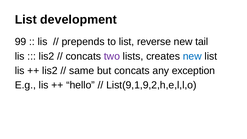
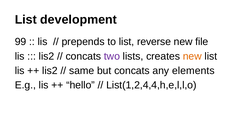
tail: tail -> file
new at (192, 56) colour: blue -> orange
exception: exception -> elements
List(9,1,9,2,h,e,l,l,o: List(9,1,9,2,h,e,l,l,o -> List(1,2,4,4,h,e,l,l,o
